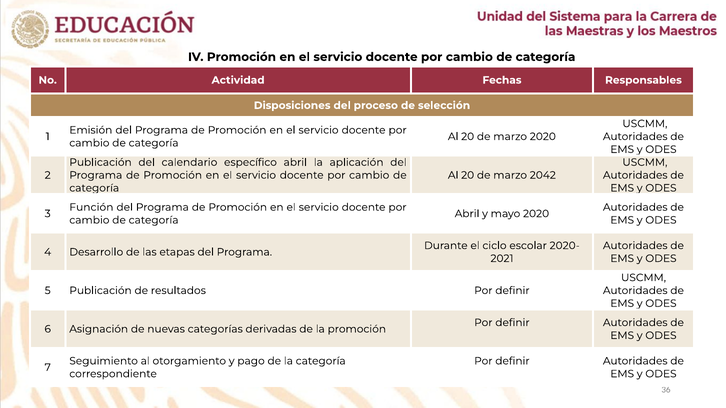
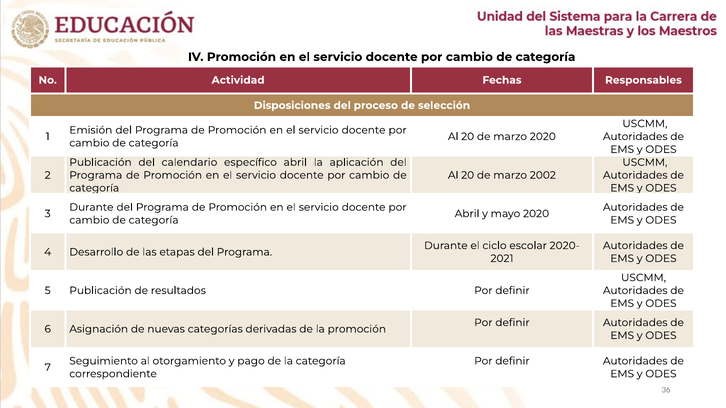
2042: 2042 -> 2002
Función at (91, 207): Función -> Durante
